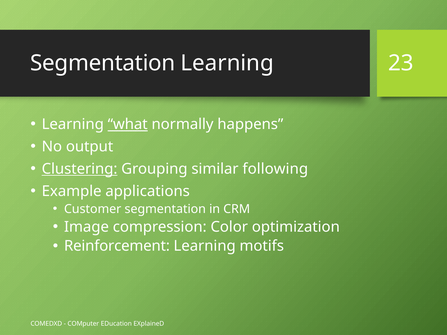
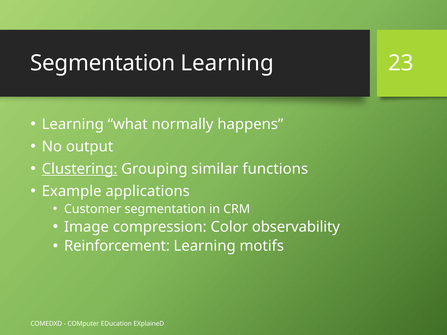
what underline: present -> none
following: following -> functions
optimization: optimization -> observability
